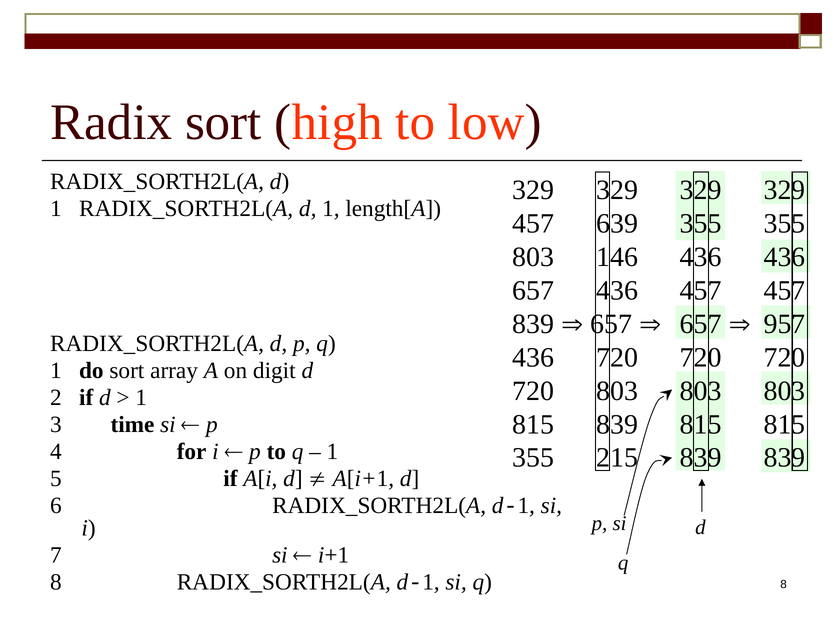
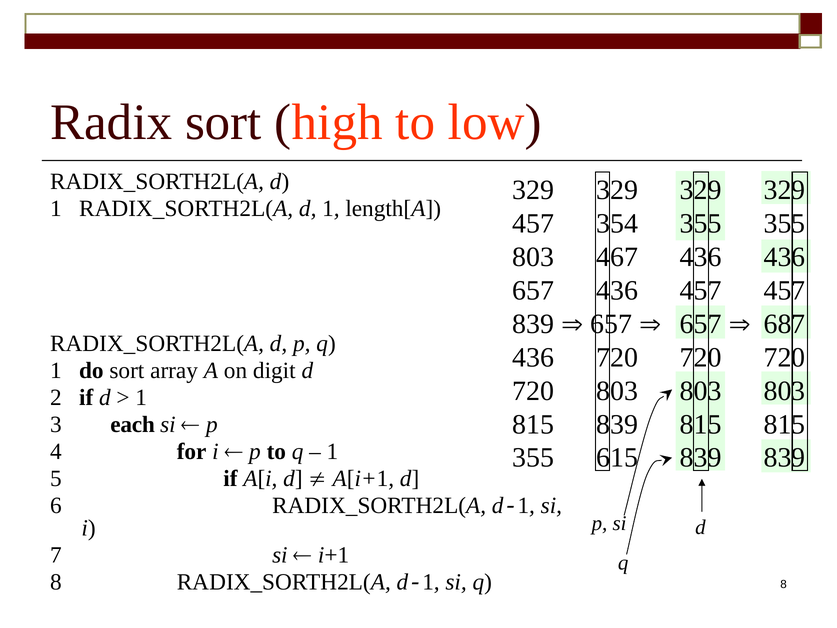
639: 639 -> 354
146: 146 -> 467
957: 957 -> 687
time: time -> each
215: 215 -> 615
